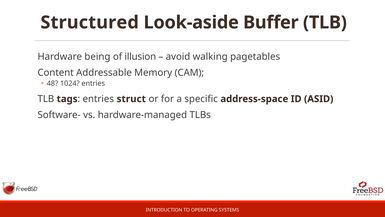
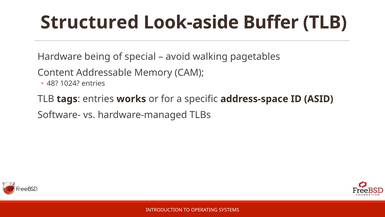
illusion: illusion -> special
struct: struct -> works
